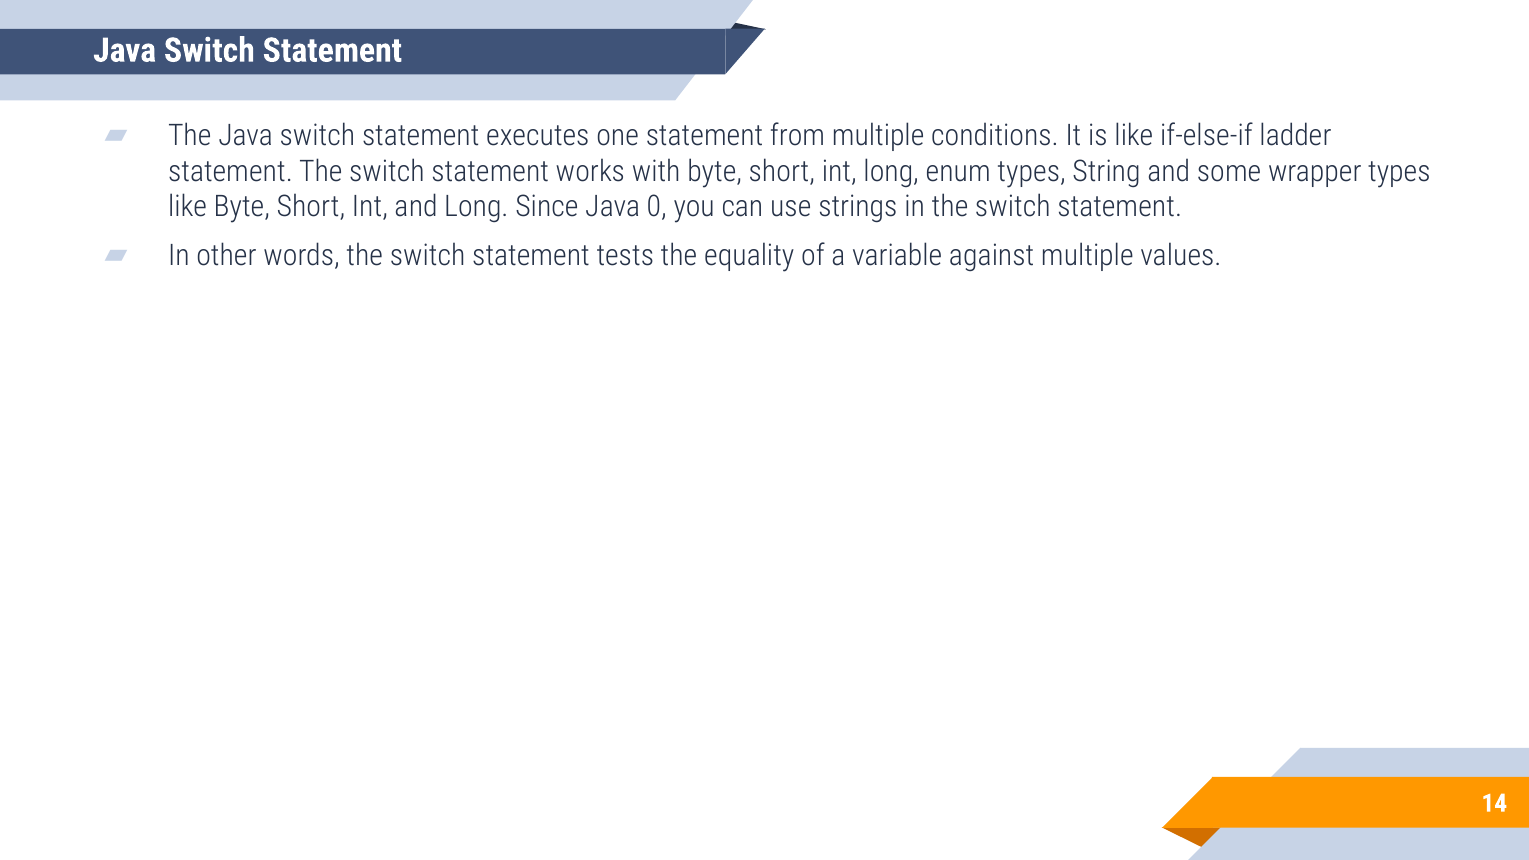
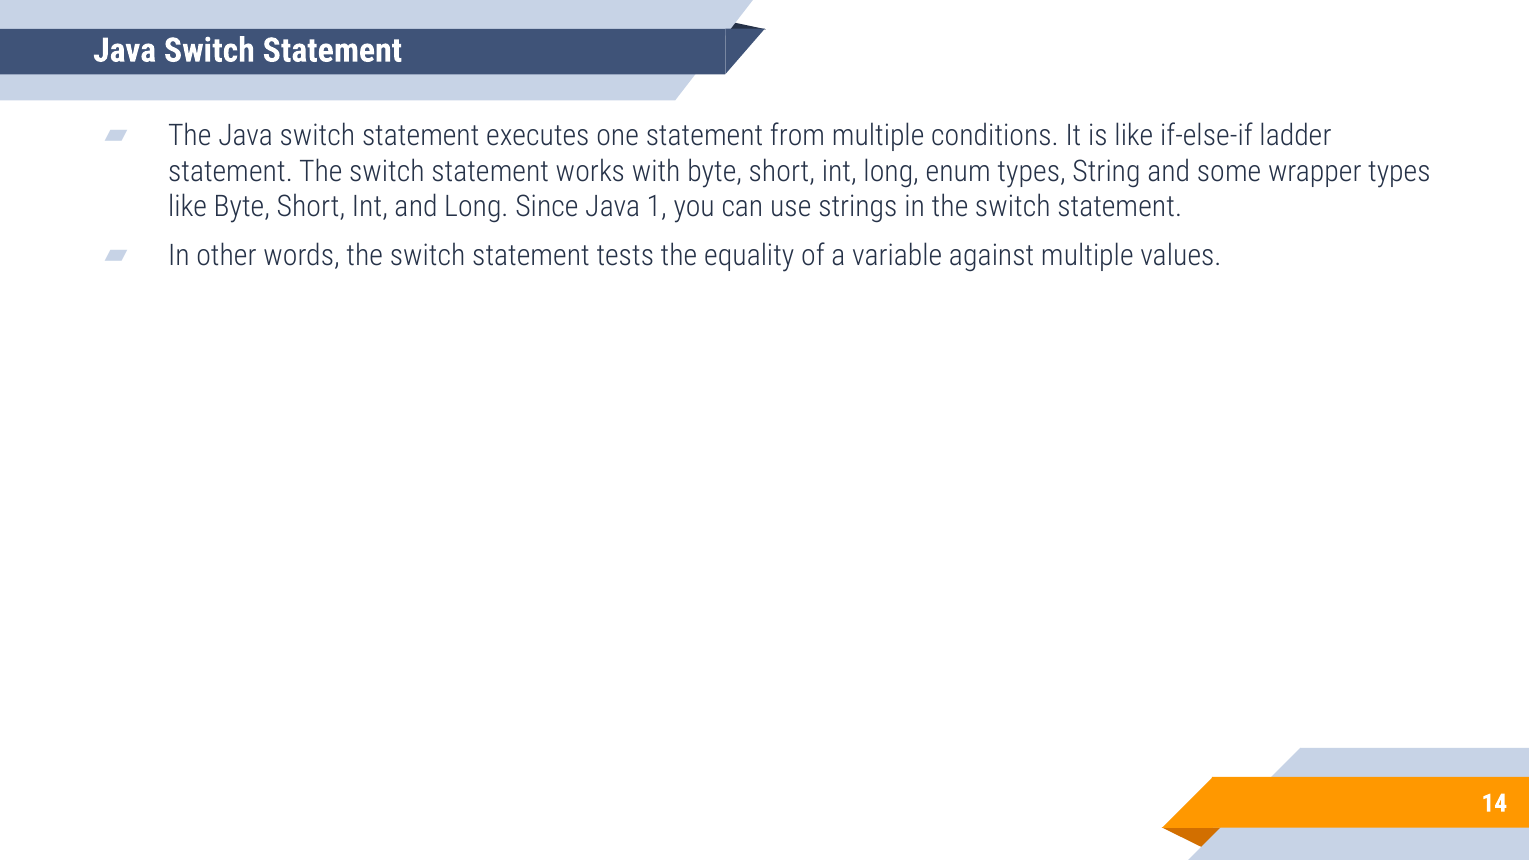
0: 0 -> 1
